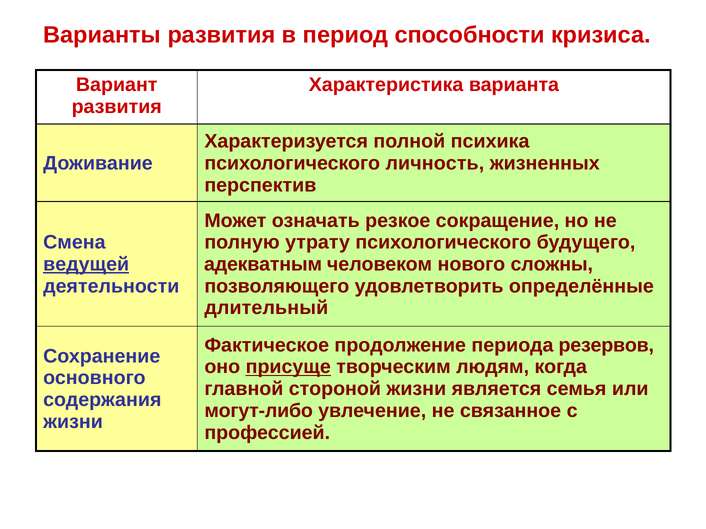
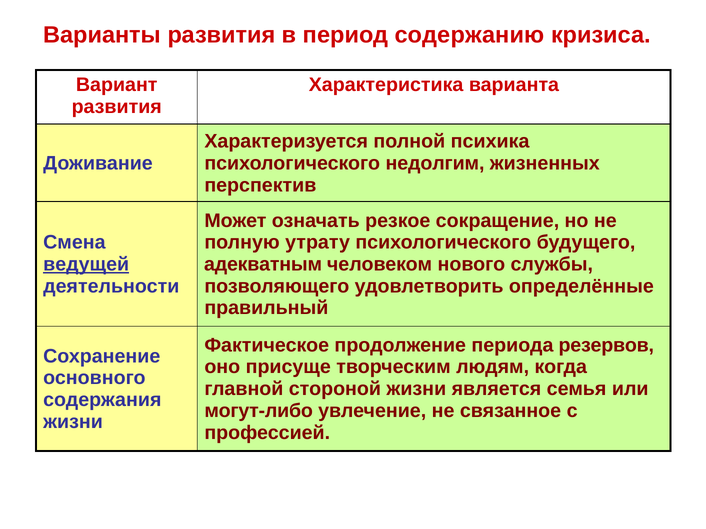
способности: способности -> содержанию
личность: личность -> недолгим
сложны: сложны -> службы
длительный: длительный -> правильный
присуще underline: present -> none
